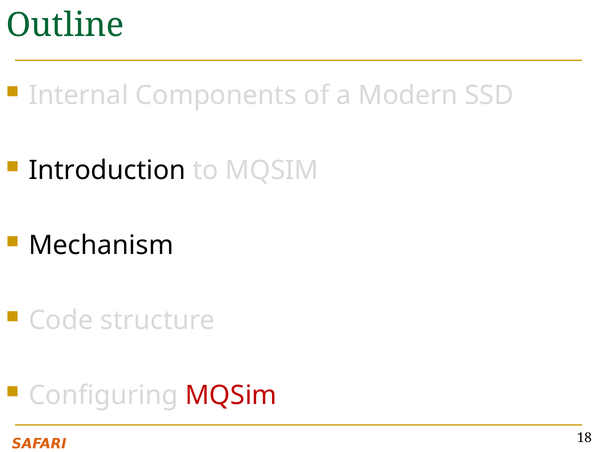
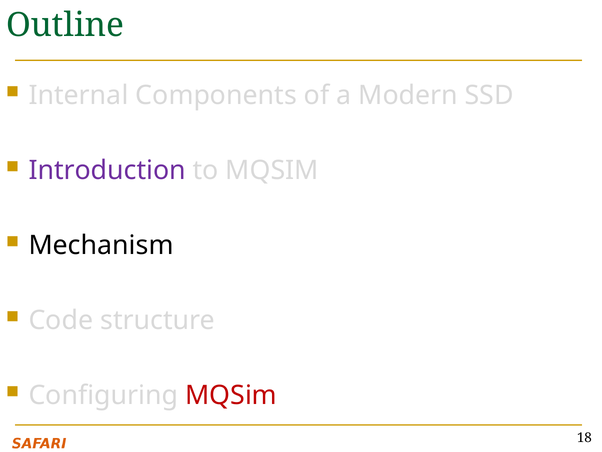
Introduction colour: black -> purple
